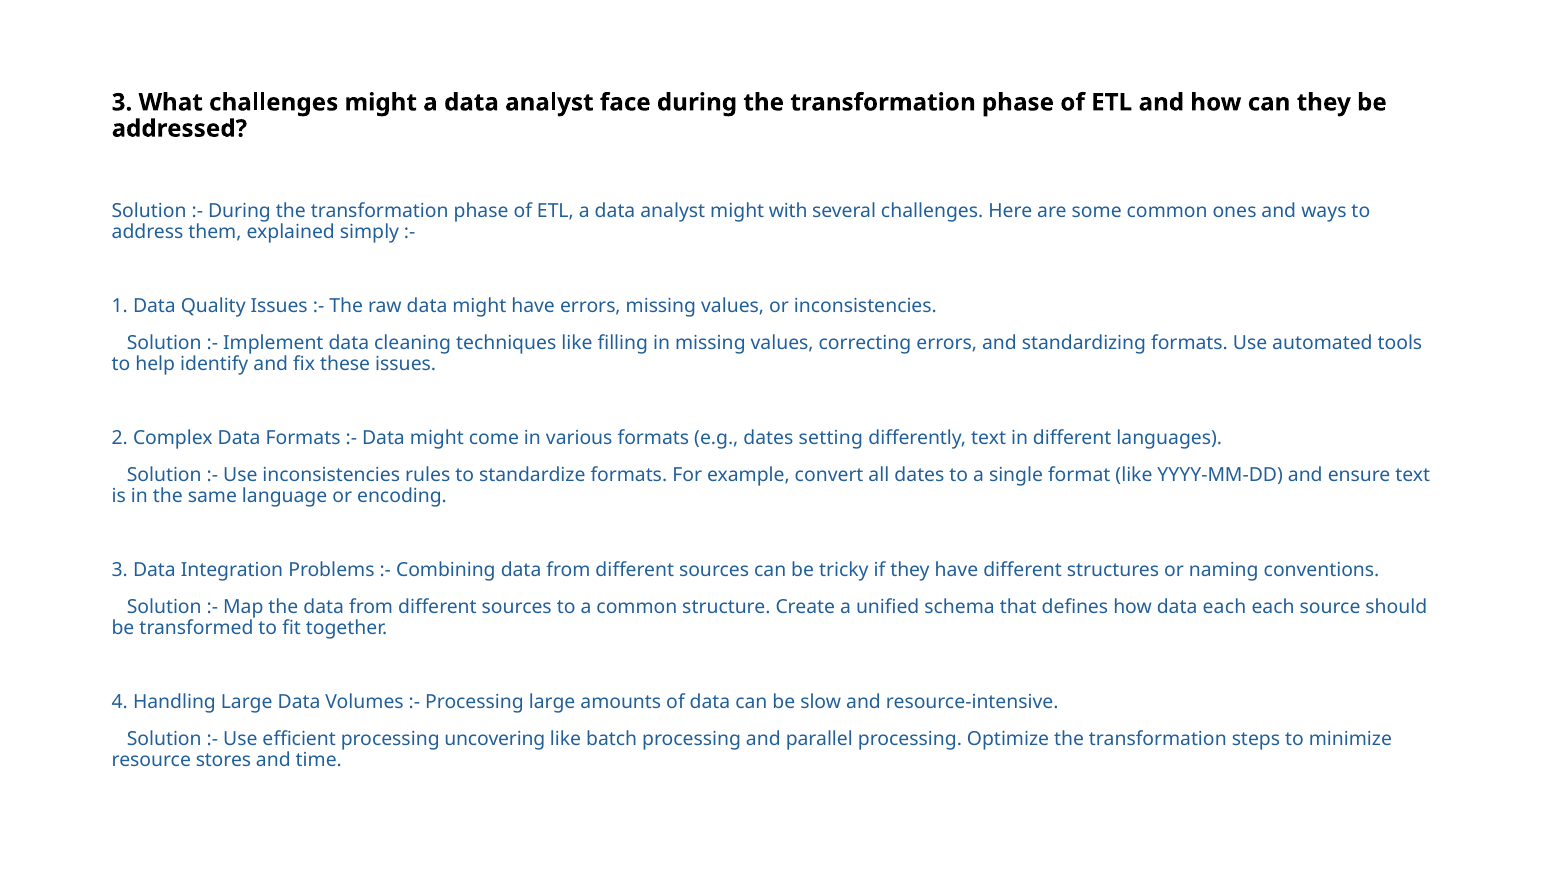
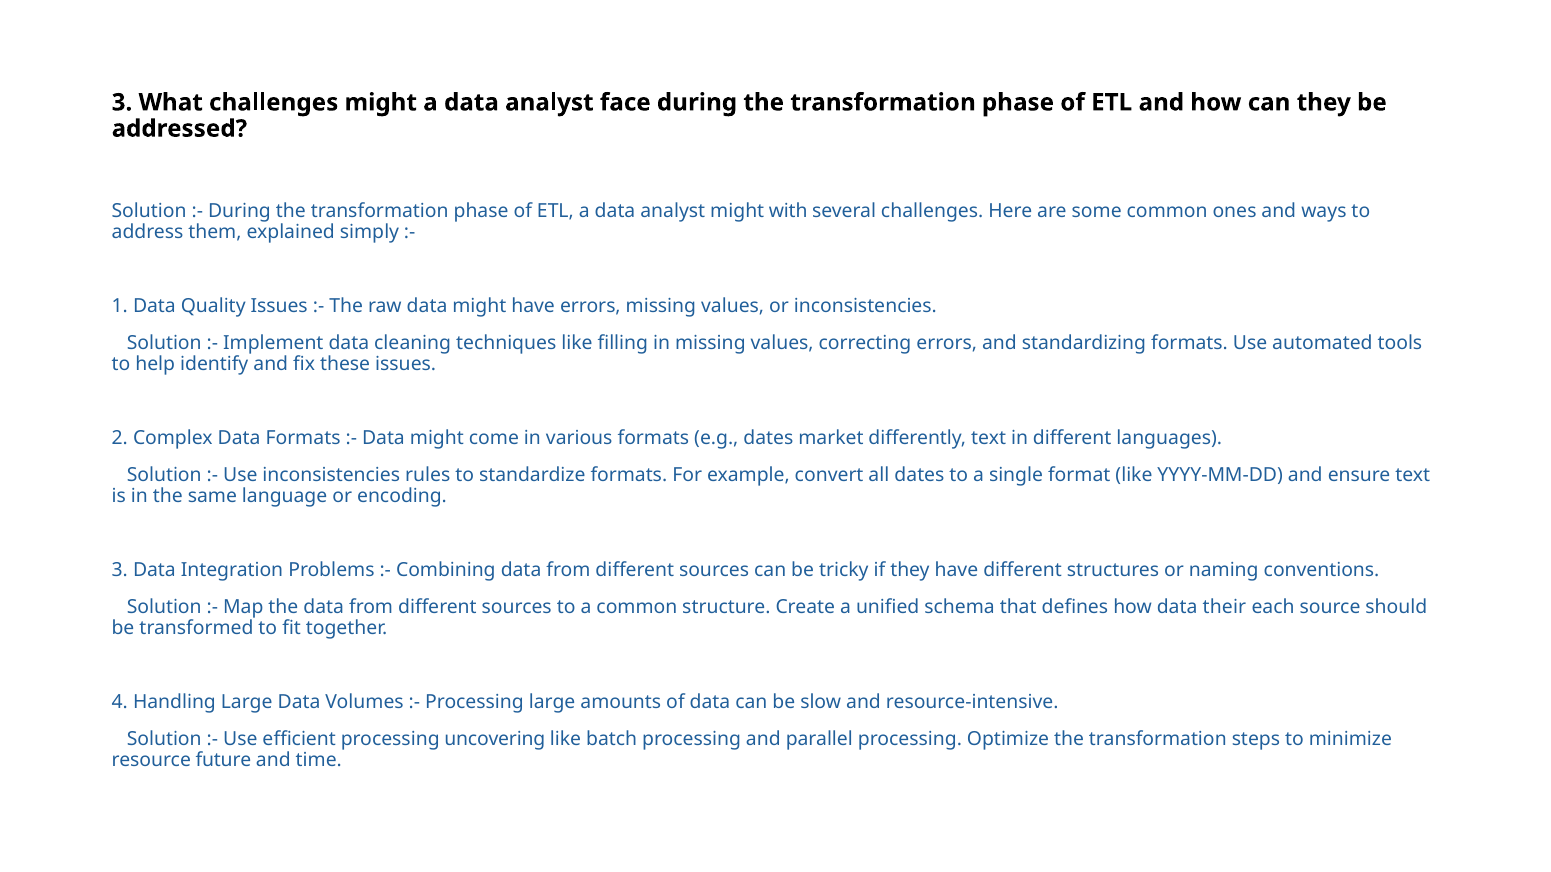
setting: setting -> market
data each: each -> their
stores: stores -> future
